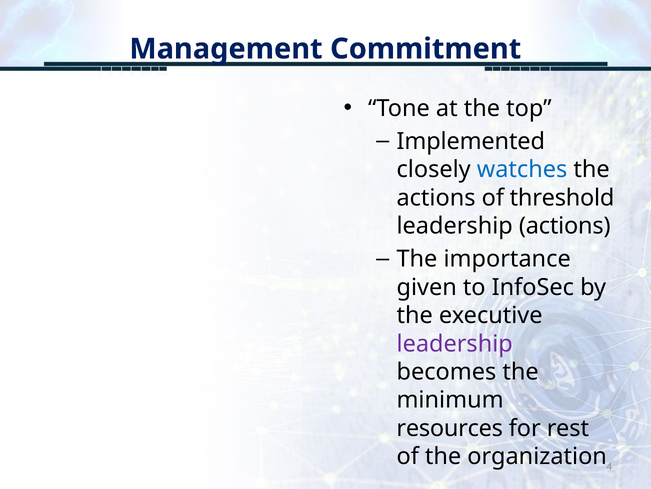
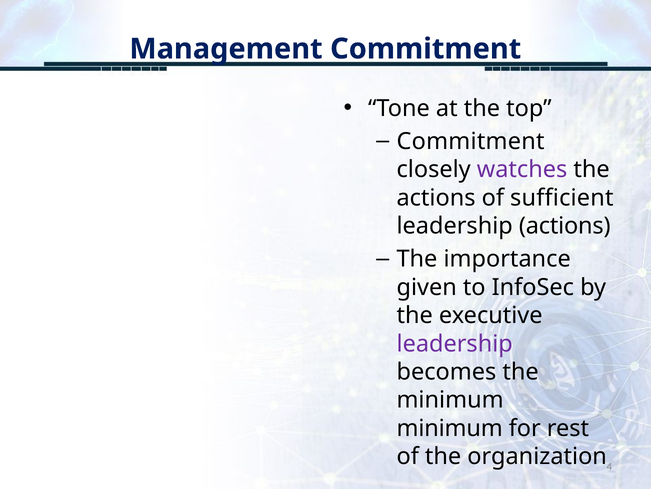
Implemented at (471, 141): Implemented -> Commitment
watches colour: blue -> purple
threshold: threshold -> sufficient
resources at (450, 428): resources -> minimum
